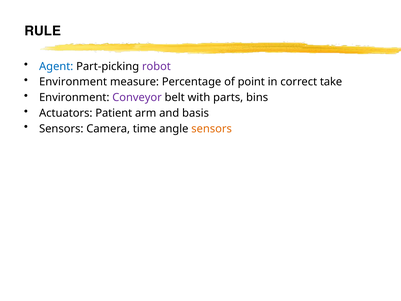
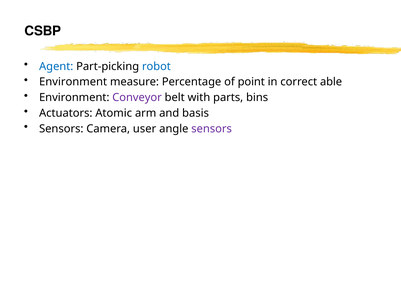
RULE: RULE -> CSBP
robot colour: purple -> blue
take: take -> able
Patient: Patient -> Atomic
time: time -> user
sensors at (212, 129) colour: orange -> purple
